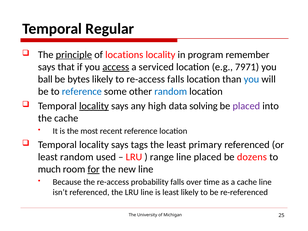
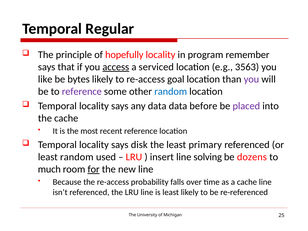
principle underline: present -> none
locations: locations -> hopefully
7971: 7971 -> 3563
ball: ball -> like
re-access falls: falls -> goal
you at (251, 79) colour: blue -> purple
reference at (82, 92) colour: blue -> purple
locality at (94, 106) underline: present -> none
any high: high -> data
solving: solving -> before
tags: tags -> disk
range: range -> insert
line placed: placed -> solving
